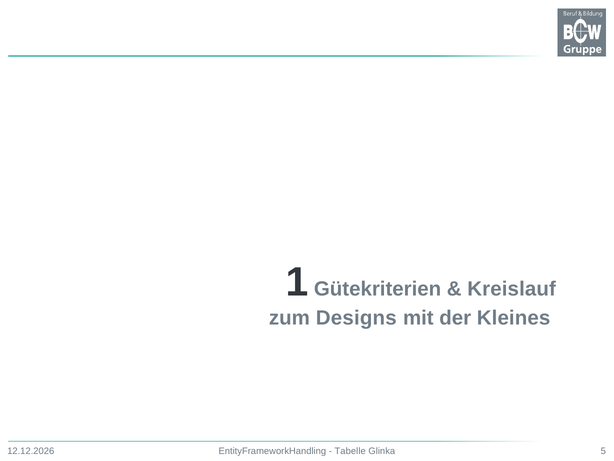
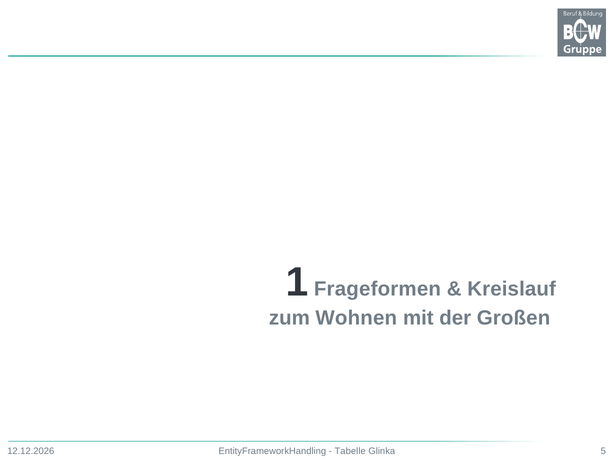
Gütekriterien: Gütekriterien -> Frageformen
Designs: Designs -> Wohnen
Kleines: Kleines -> Großen
